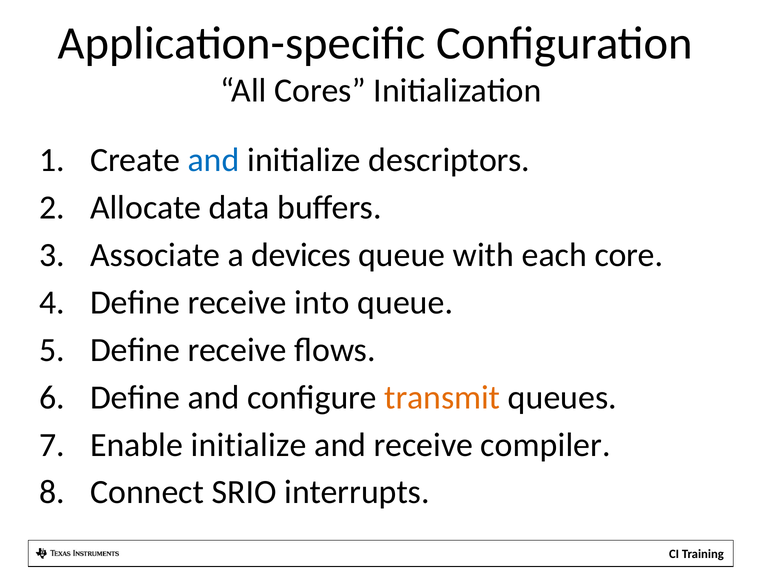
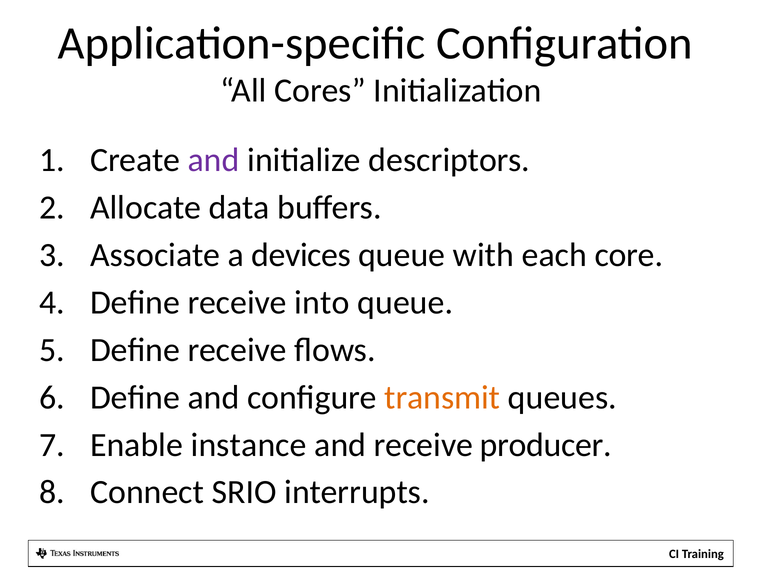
and at (214, 160) colour: blue -> purple
Enable initialize: initialize -> instance
compiler: compiler -> producer
